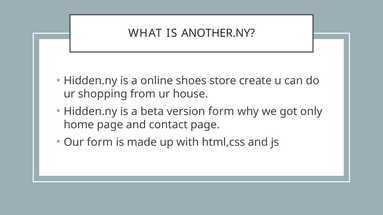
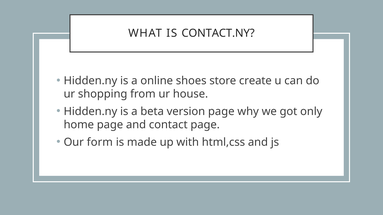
ANOTHER.NY: ANOTHER.NY -> CONTACT.NY
version form: form -> page
